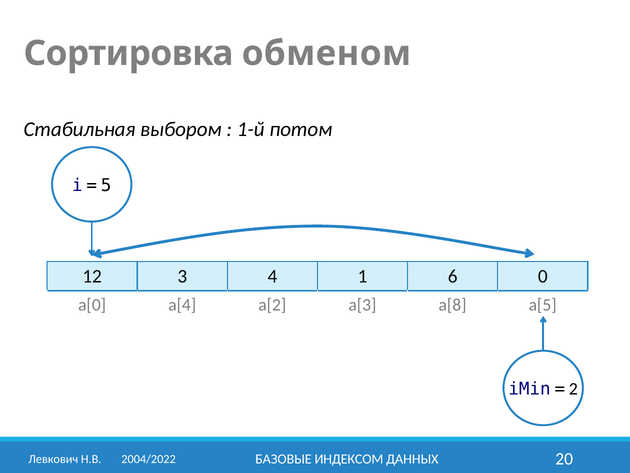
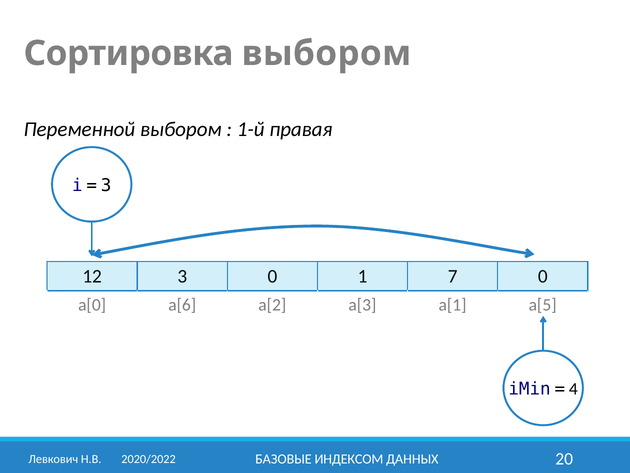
Сортировка обменом: обменом -> выбором
Стабильная: Стабильная -> Переменной
потом: потом -> правая
5 at (106, 185): 5 -> 3
3 4: 4 -> 0
6: 6 -> 7
a[4: a[4 -> a[6
a[8: a[8 -> a[1
2: 2 -> 4
2004/2022: 2004/2022 -> 2020/2022
